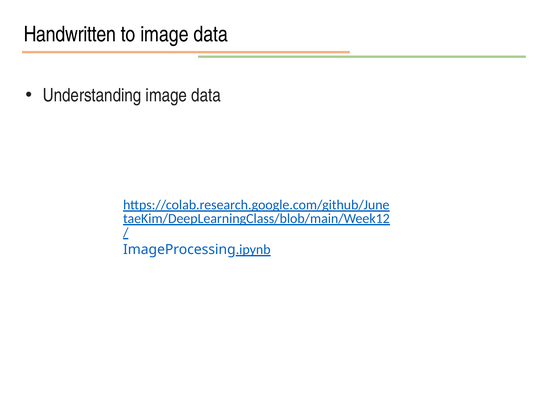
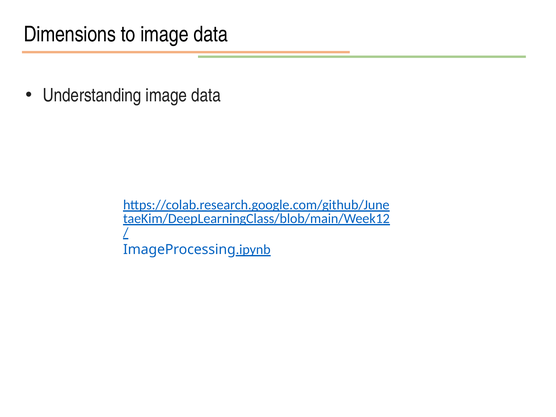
Handwritten: Handwritten -> Dimensions
